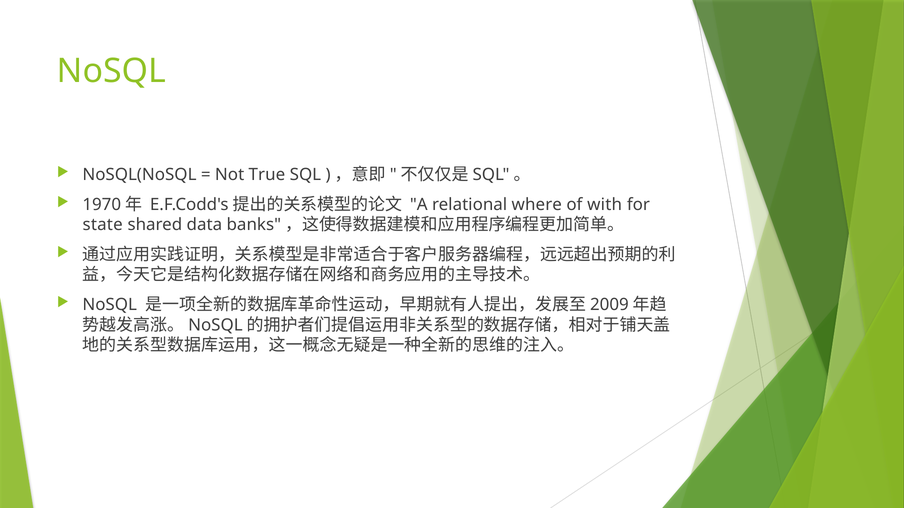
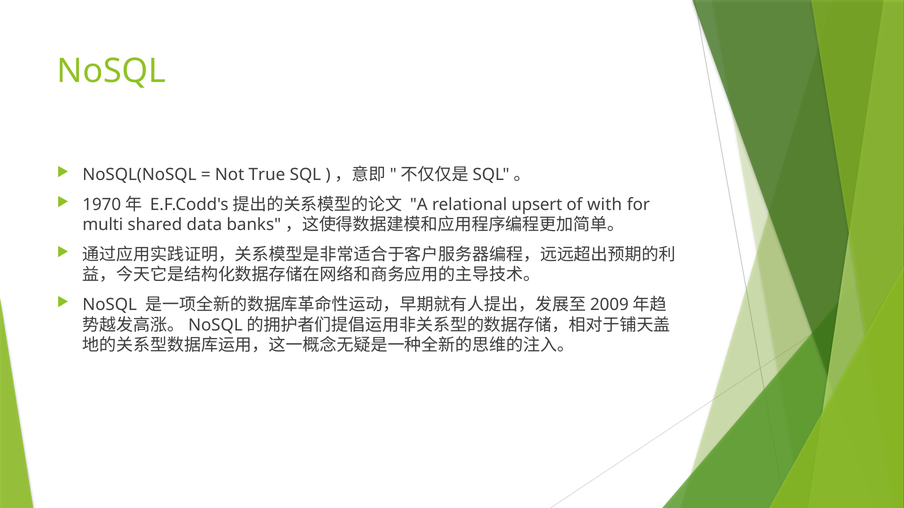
where: where -> upsert
state: state -> multi
